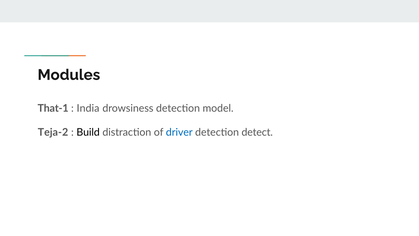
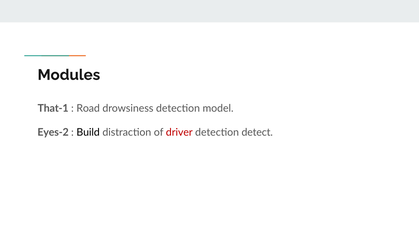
India: India -> Road
Teja-2: Teja-2 -> Eyes-2
driver colour: blue -> red
